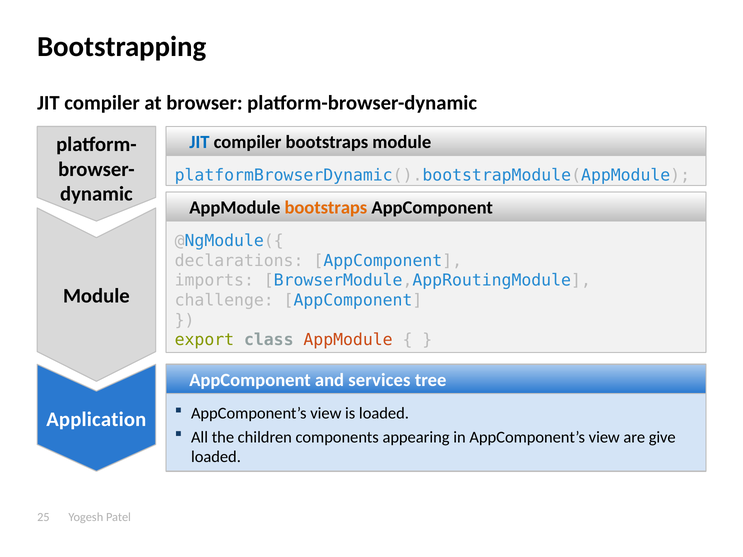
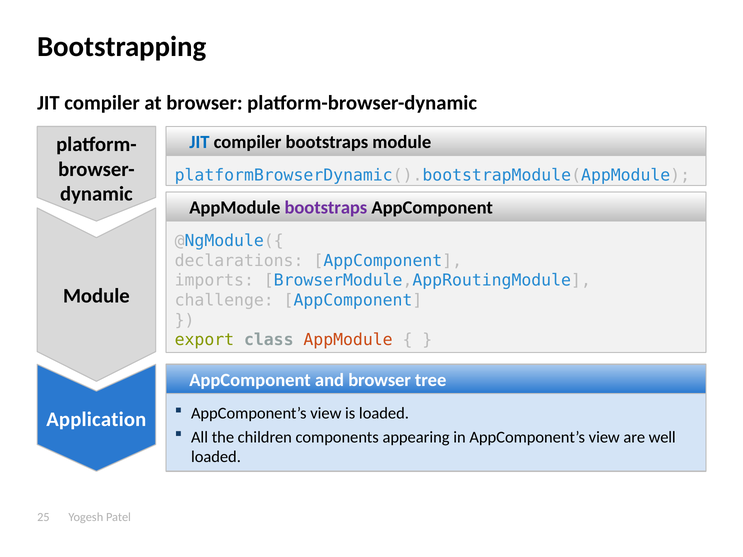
bootstraps at (326, 208) colour: orange -> purple
and services: services -> browser
give: give -> well
